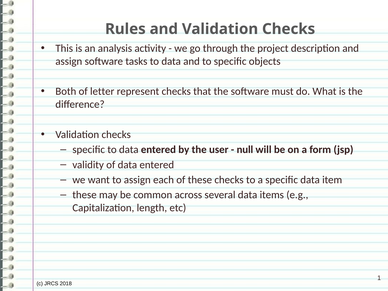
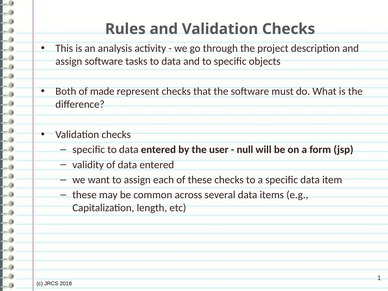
letter: letter -> made
